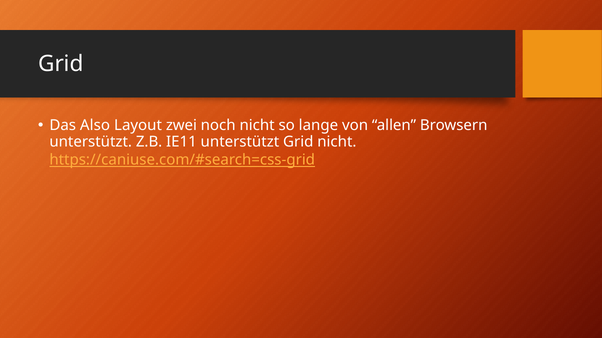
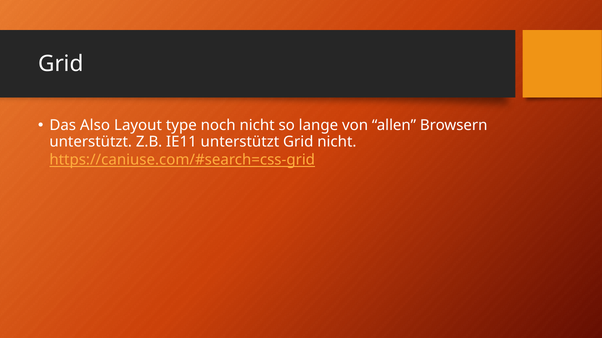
zwei: zwei -> type
